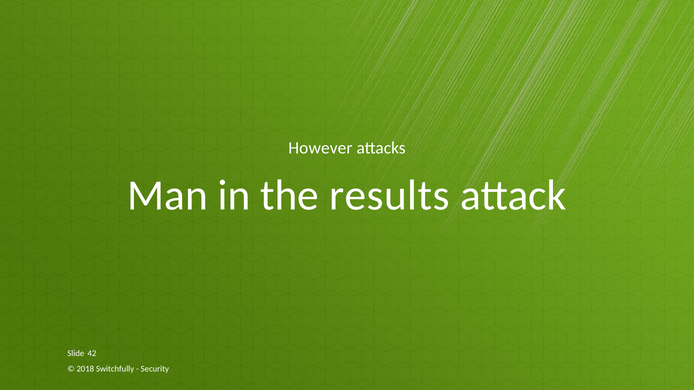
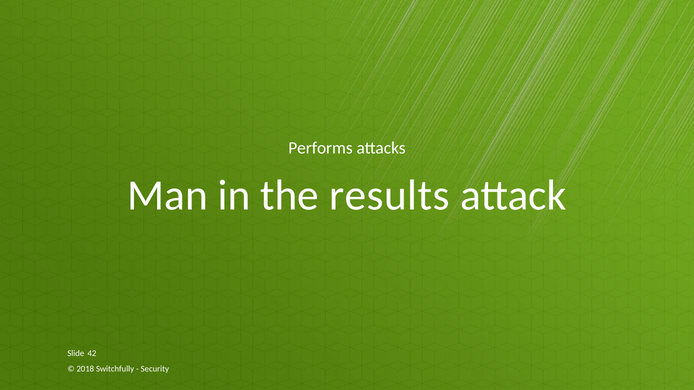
However: However -> Performs
